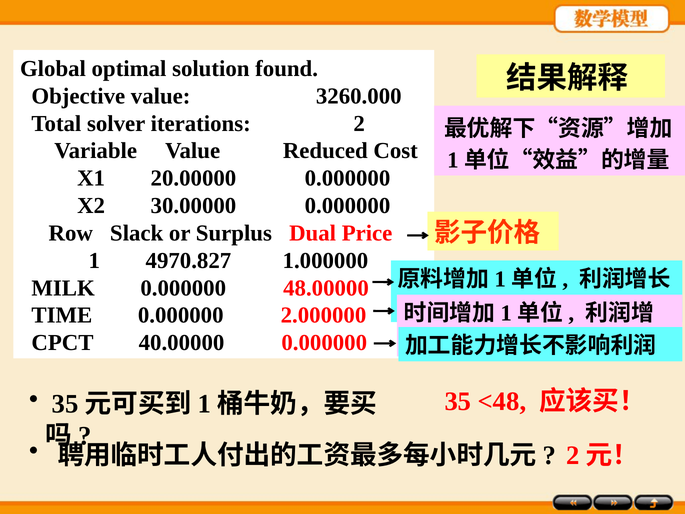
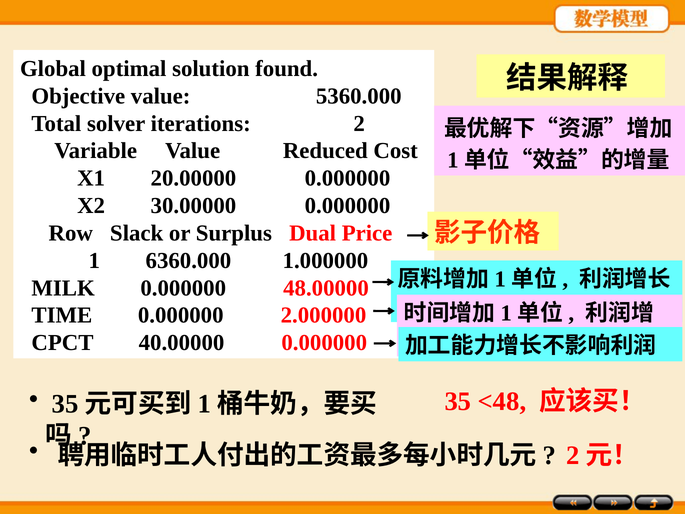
3260.000: 3260.000 -> 5360.000
4970.827: 4970.827 -> 6360.000
